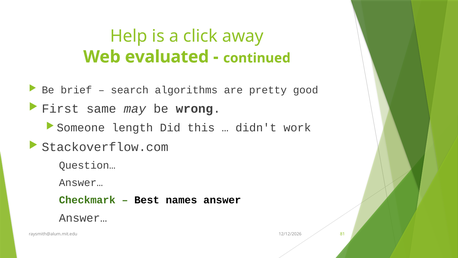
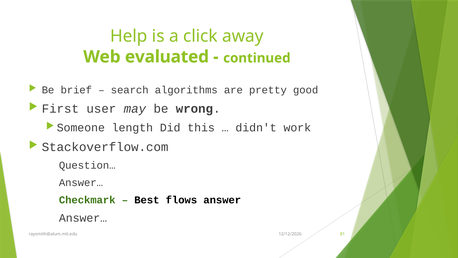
same: same -> user
names: names -> flows
